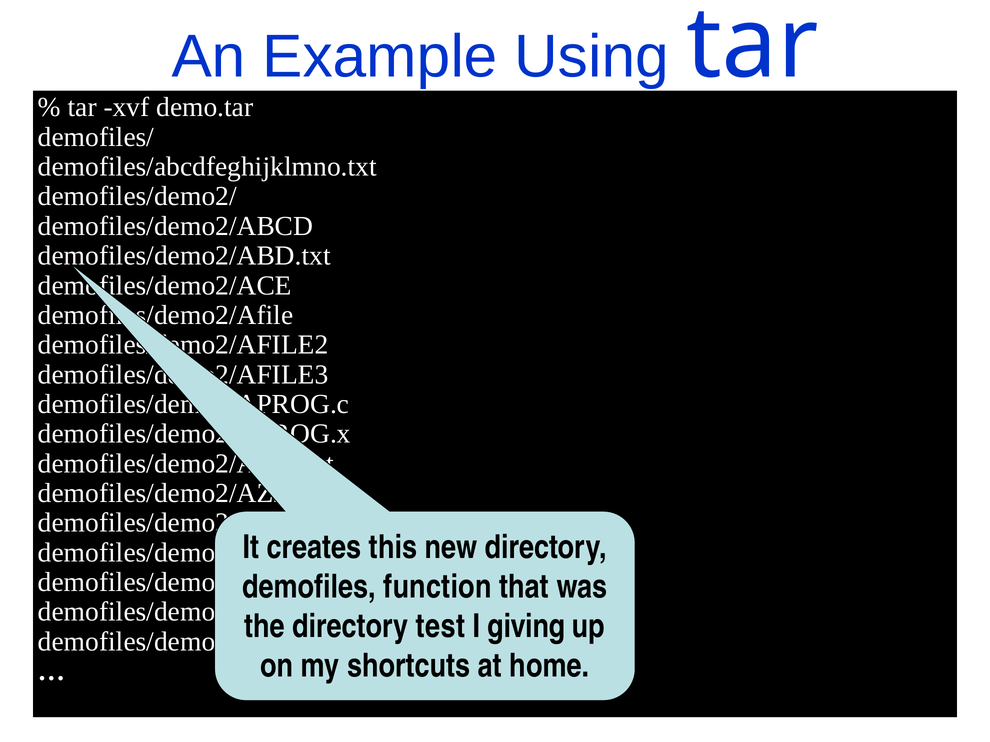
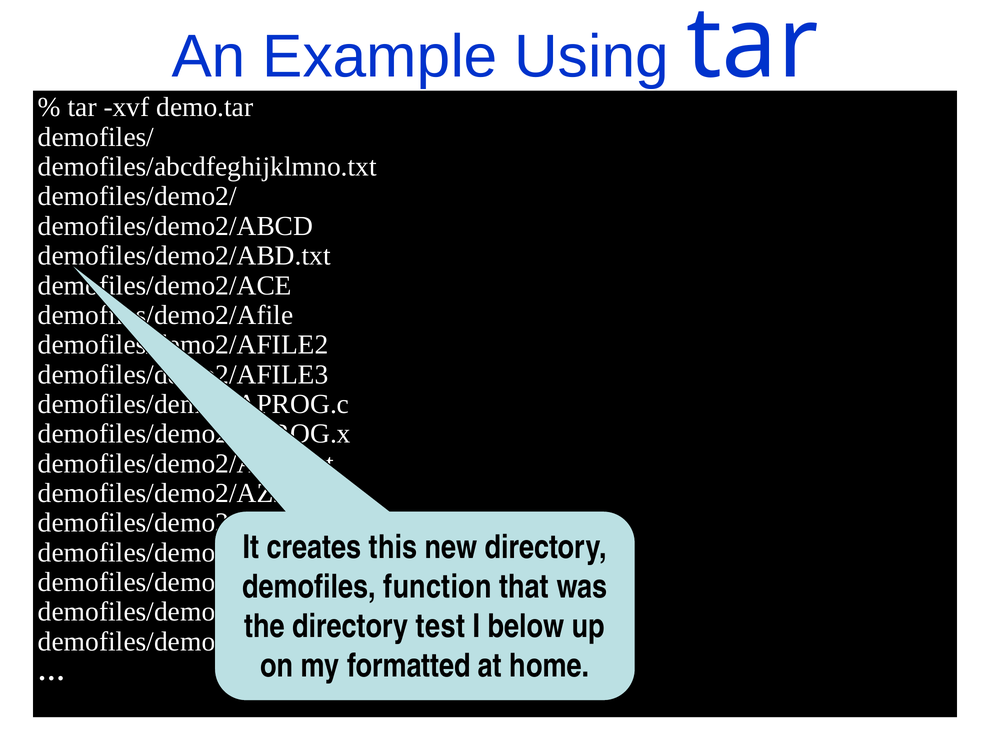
giving: giving -> below
shortcuts: shortcuts -> formatted
